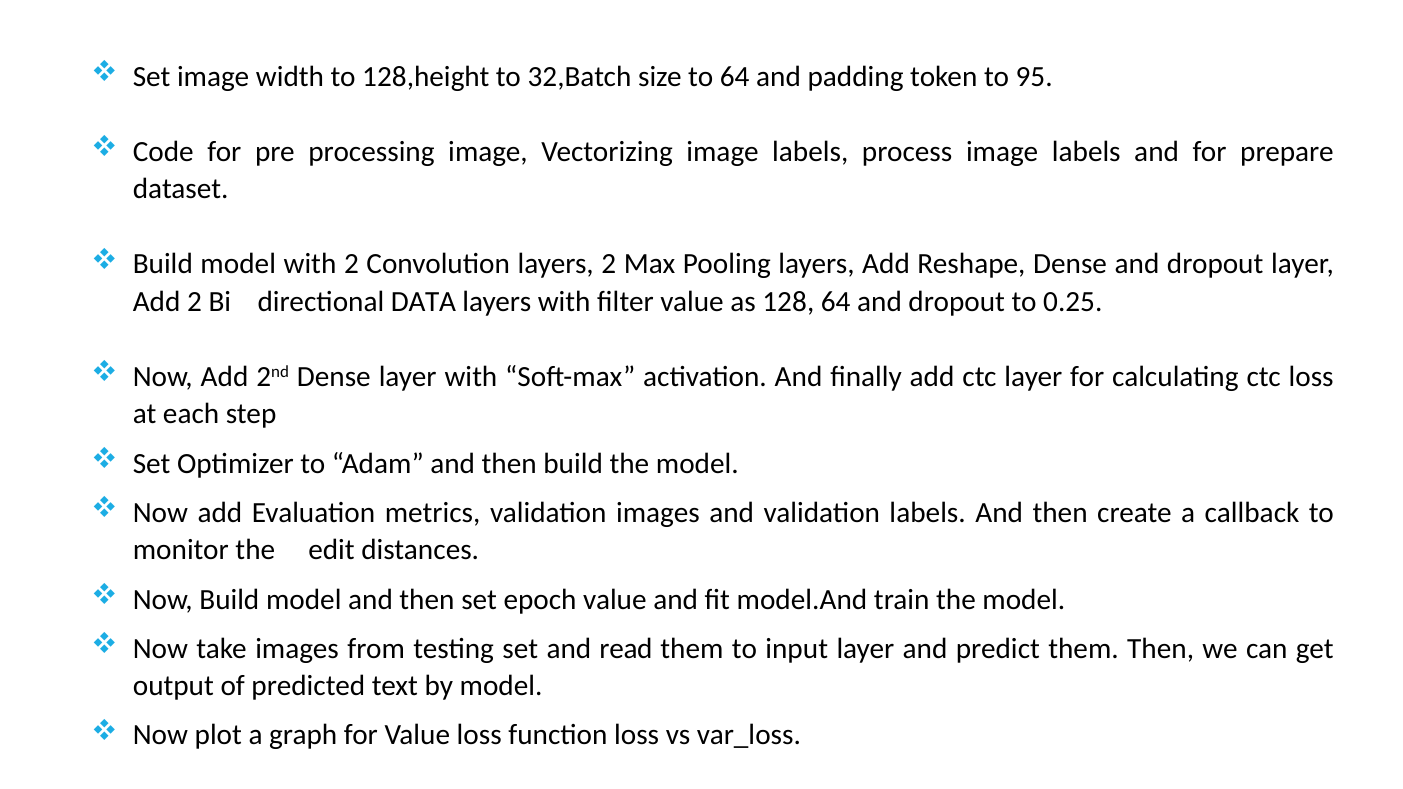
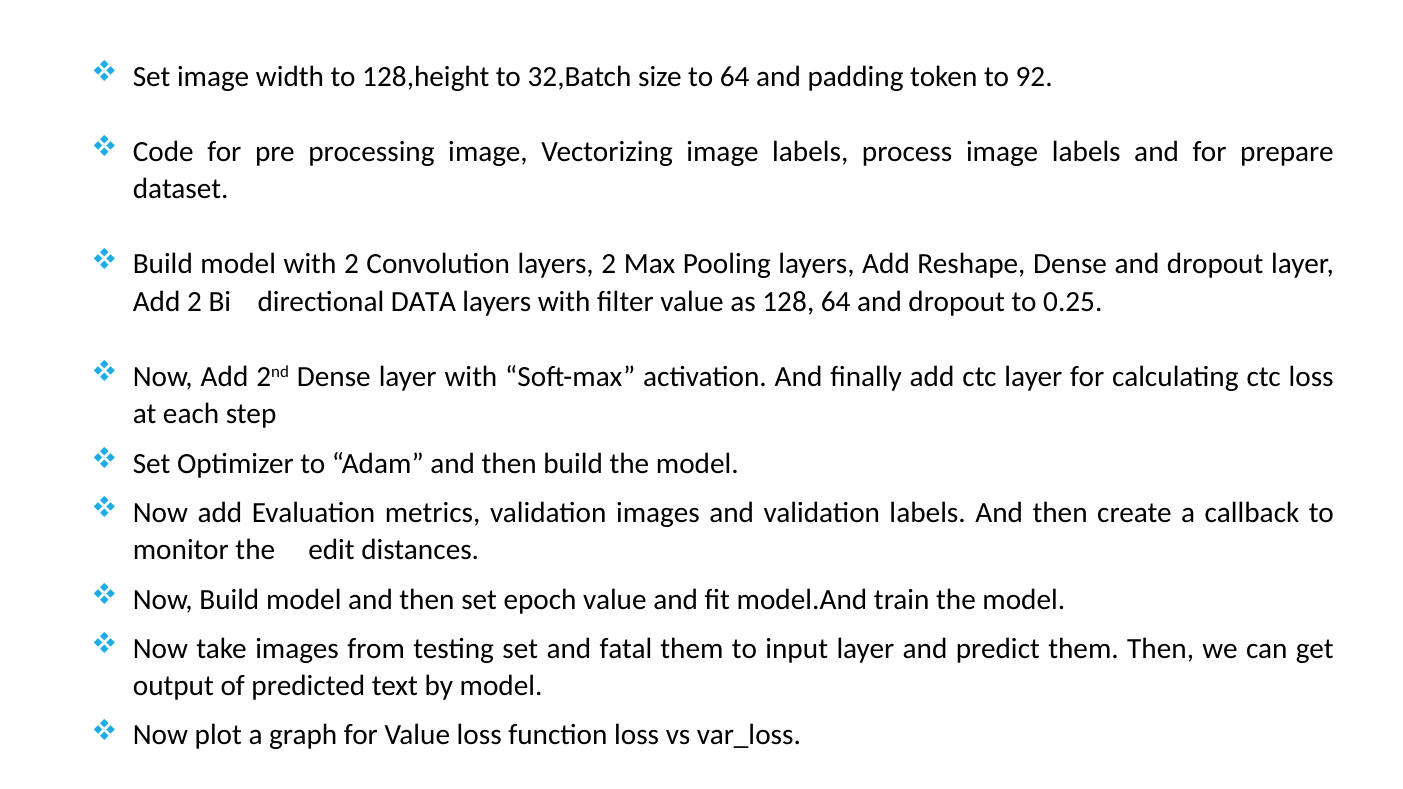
95: 95 -> 92
read: read -> fatal
